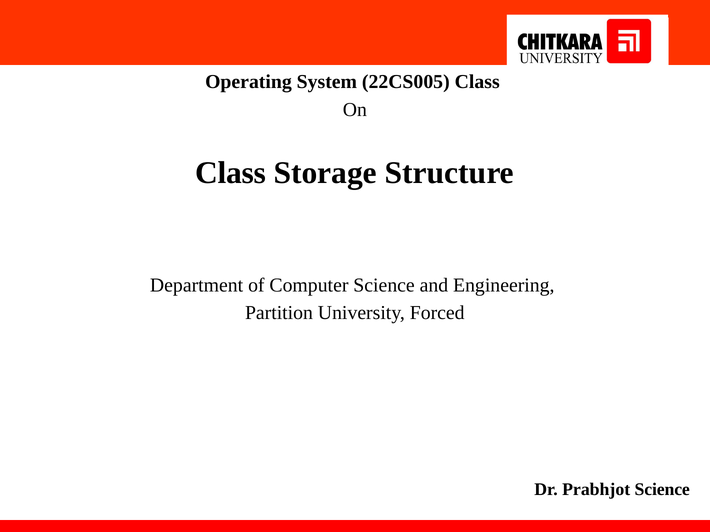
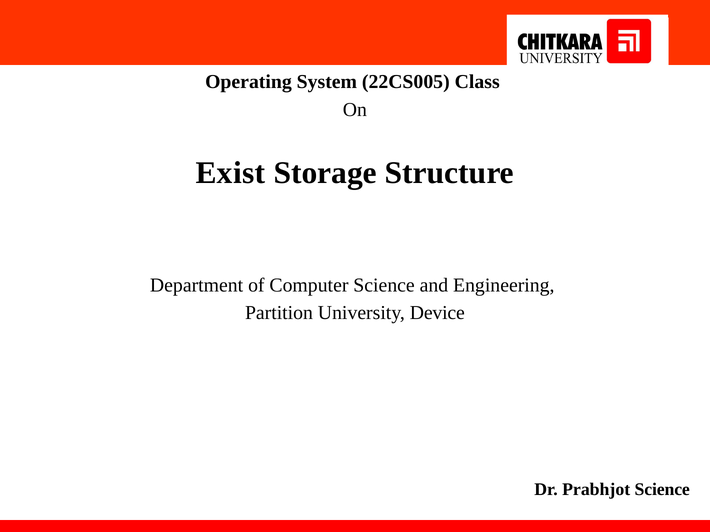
Class at (231, 173): Class -> Exist
Forced: Forced -> Device
